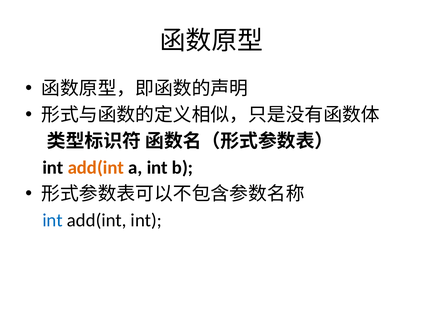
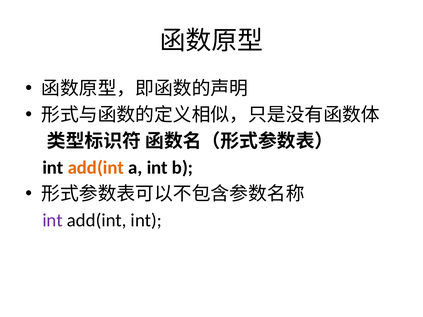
int at (53, 220) colour: blue -> purple
